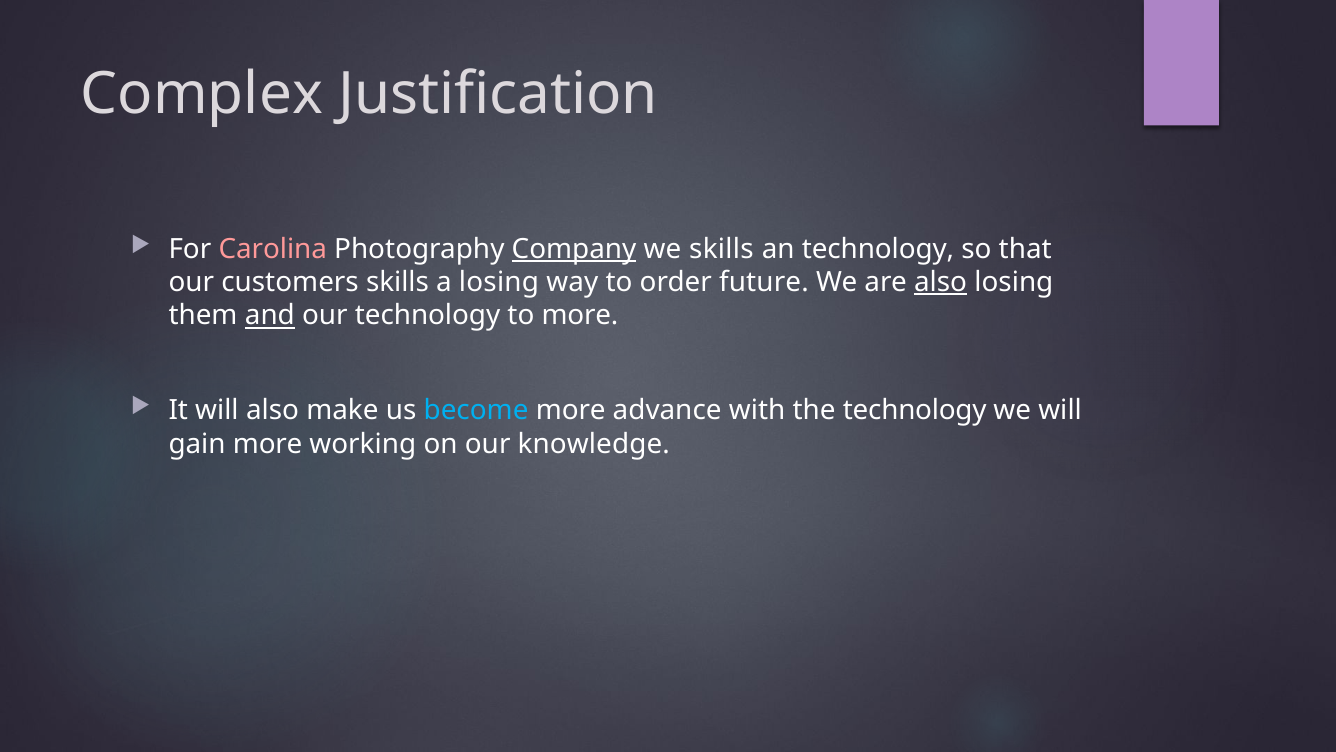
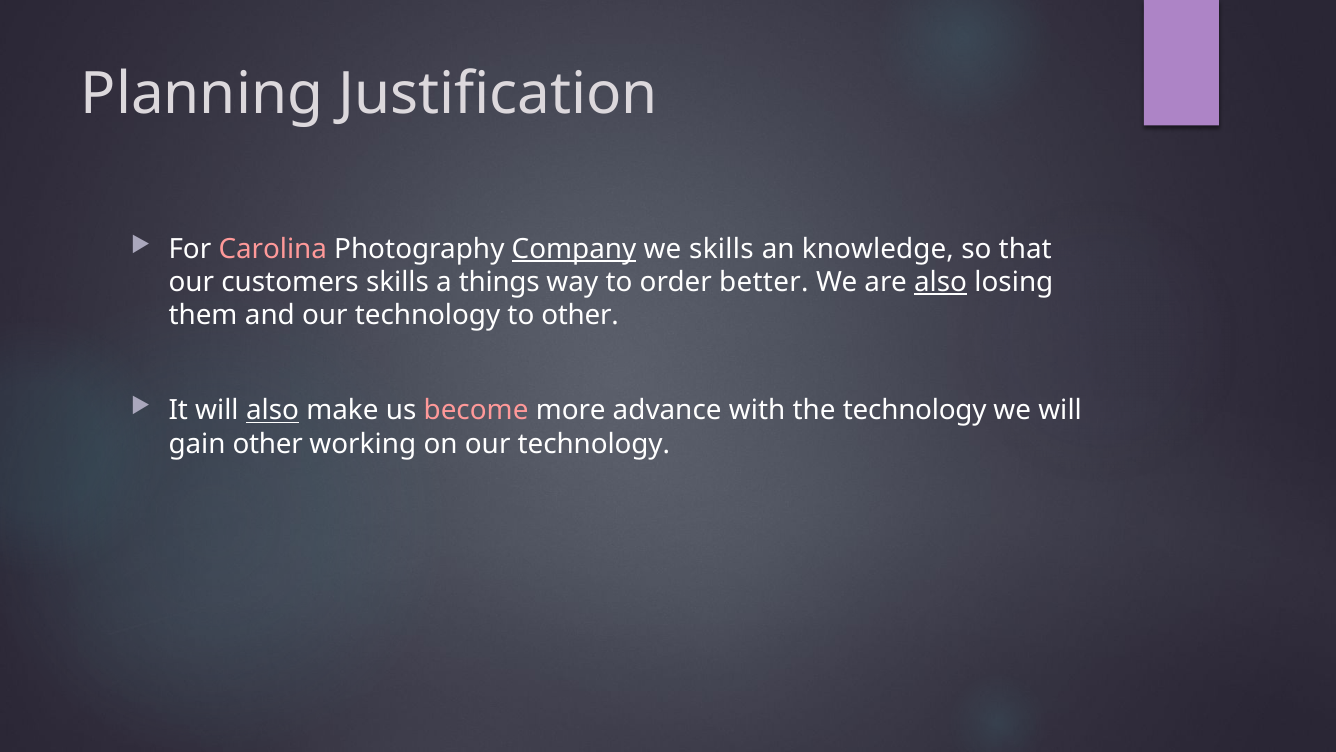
Complex: Complex -> Planning
an technology: technology -> knowledge
a losing: losing -> things
future: future -> better
and underline: present -> none
to more: more -> other
also at (273, 410) underline: none -> present
become colour: light blue -> pink
gain more: more -> other
on our knowledge: knowledge -> technology
